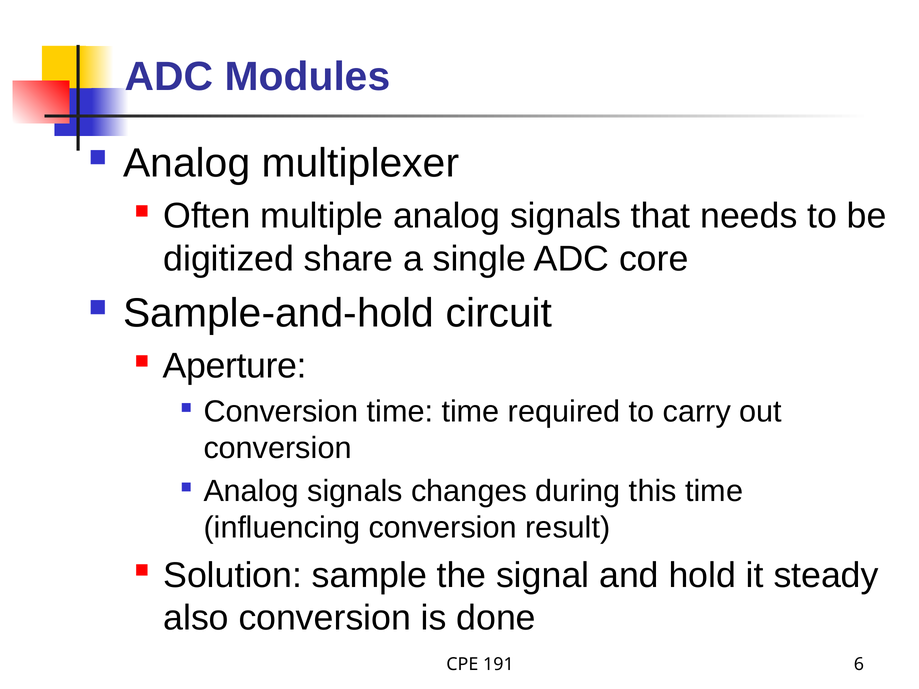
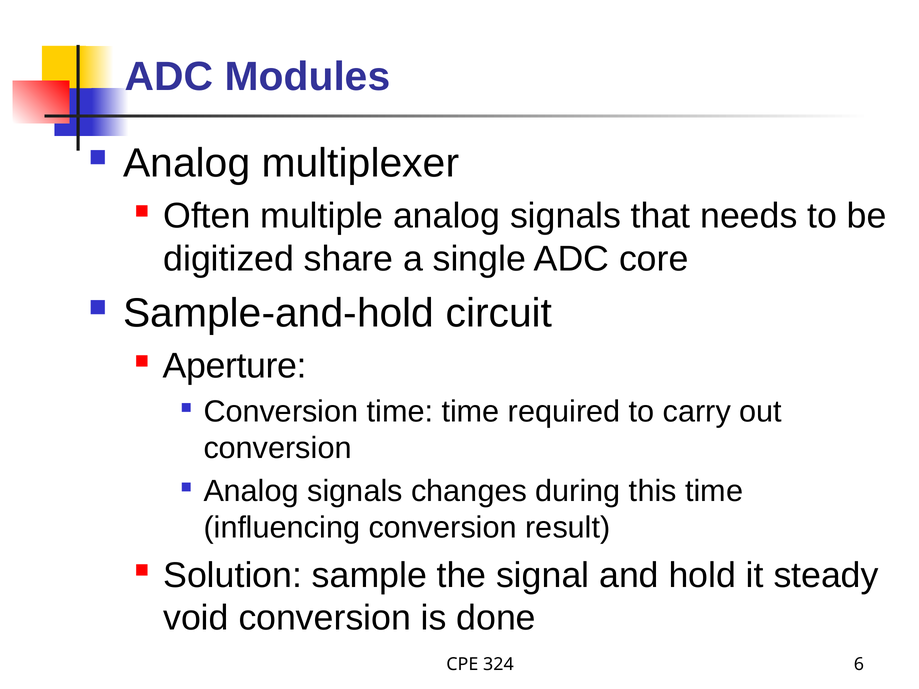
also: also -> void
191: 191 -> 324
